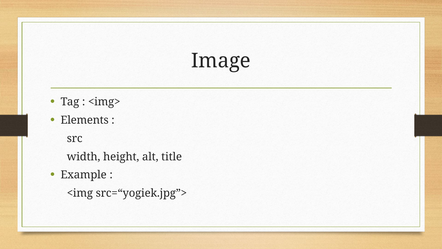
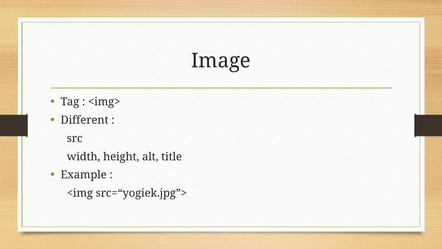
Elements: Elements -> Different
